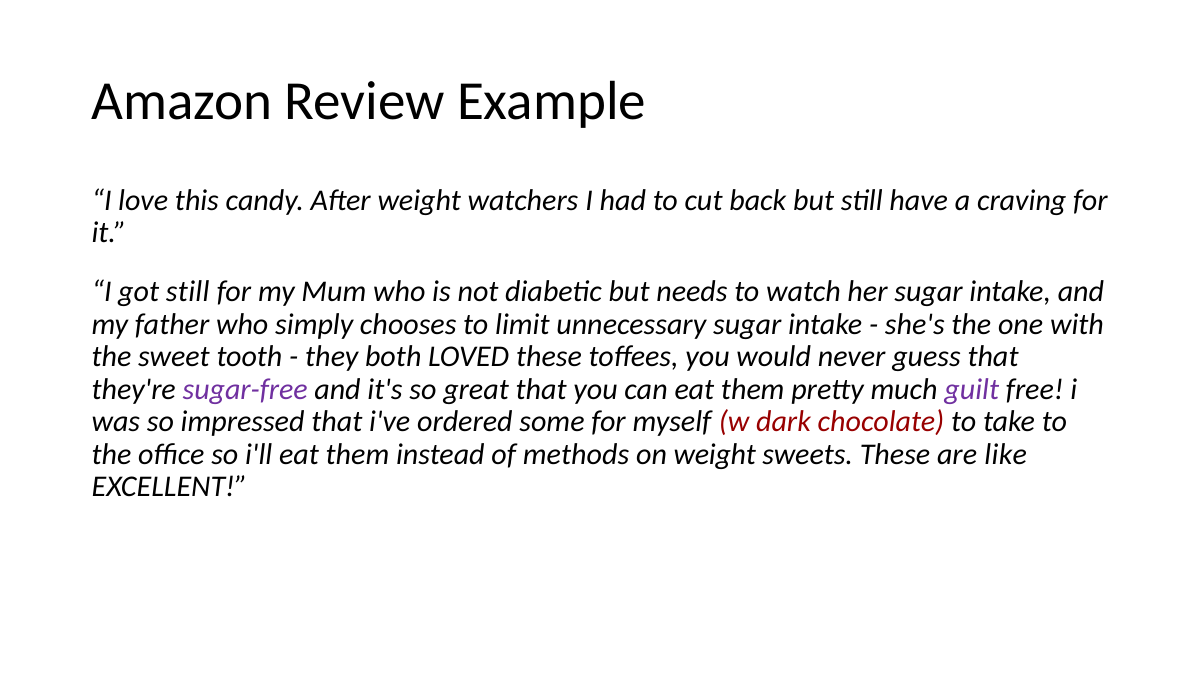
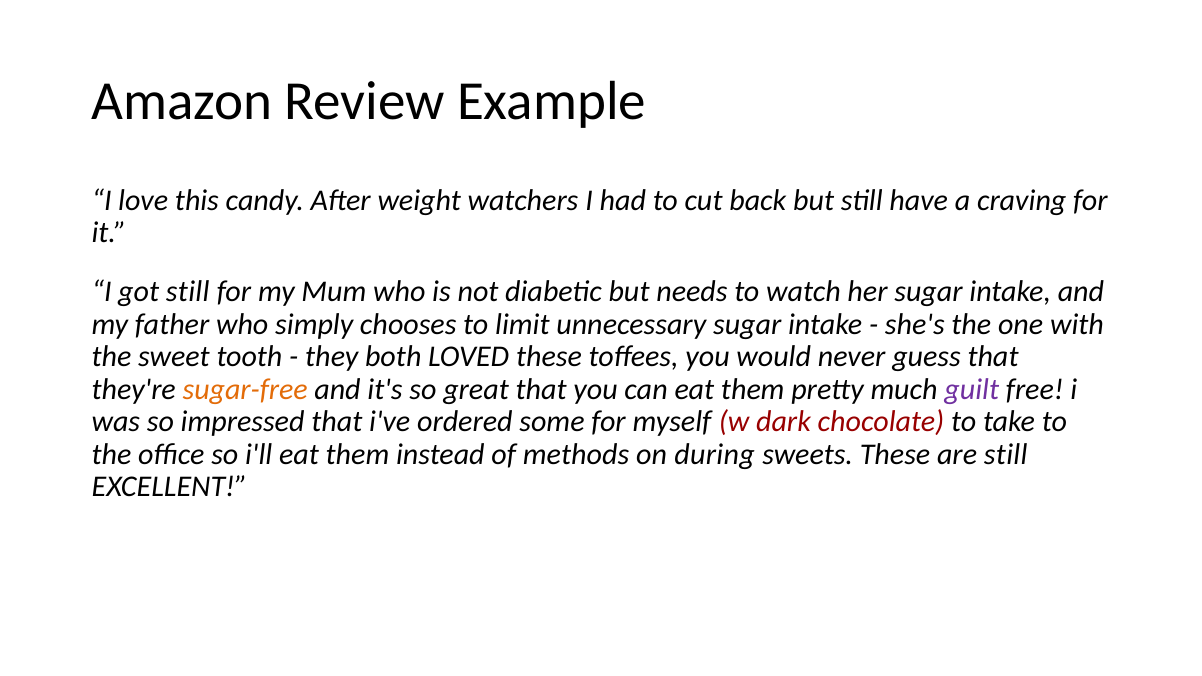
sugar-free colour: purple -> orange
on weight: weight -> during
are like: like -> still
